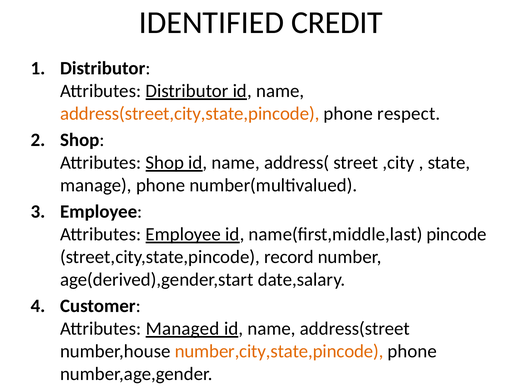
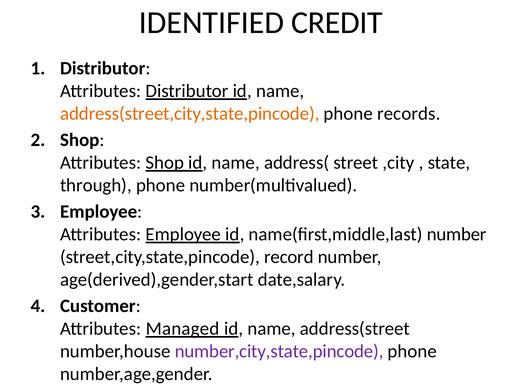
respect: respect -> records
manage: manage -> through
name(first,middle,last pincode: pincode -> number
number,city,state,pincode colour: orange -> purple
